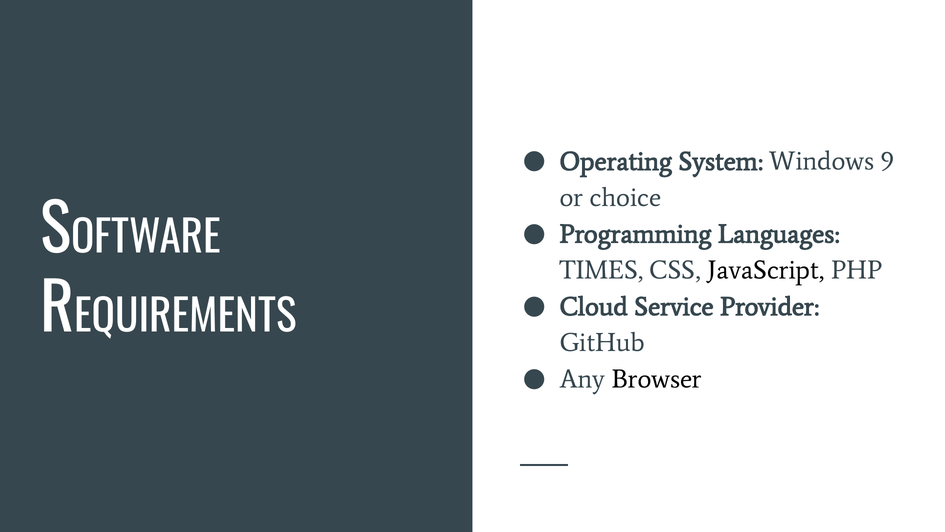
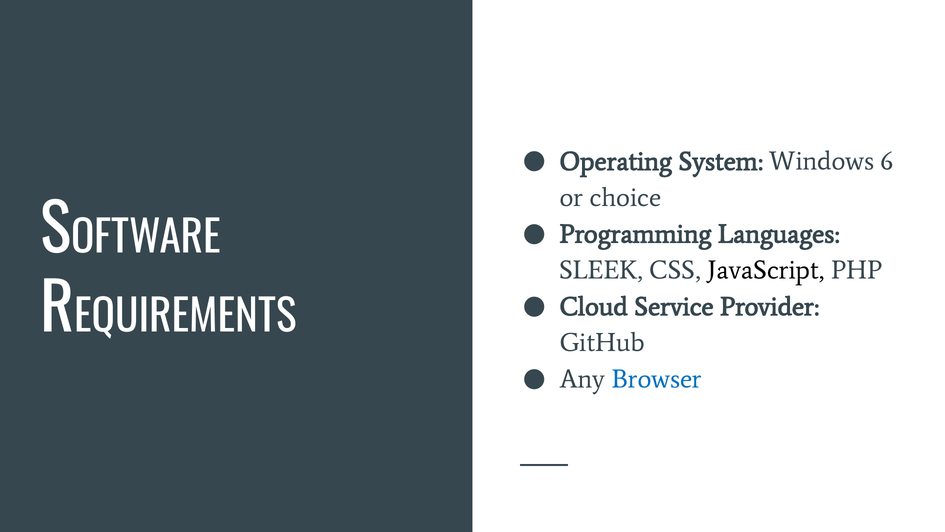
9: 9 -> 6
TIMES: TIMES -> SLEEK
Browser colour: black -> blue
